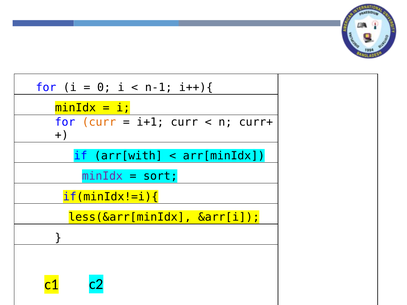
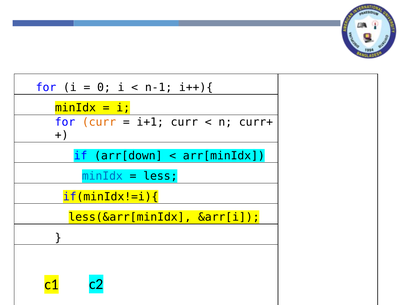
arr[with: arr[with -> arr[down
minIdx at (102, 176) colour: purple -> blue
sort: sort -> less
